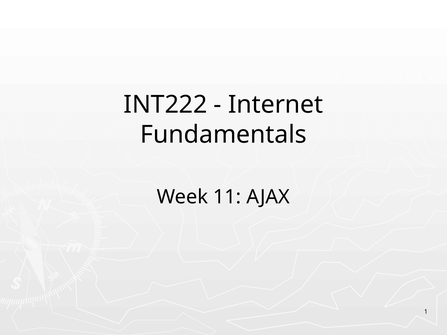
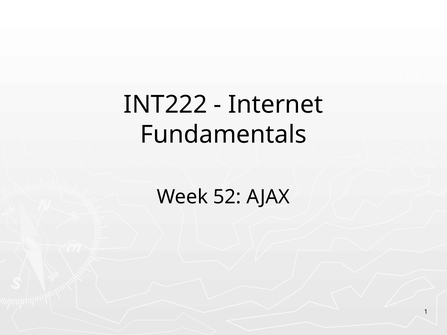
11: 11 -> 52
